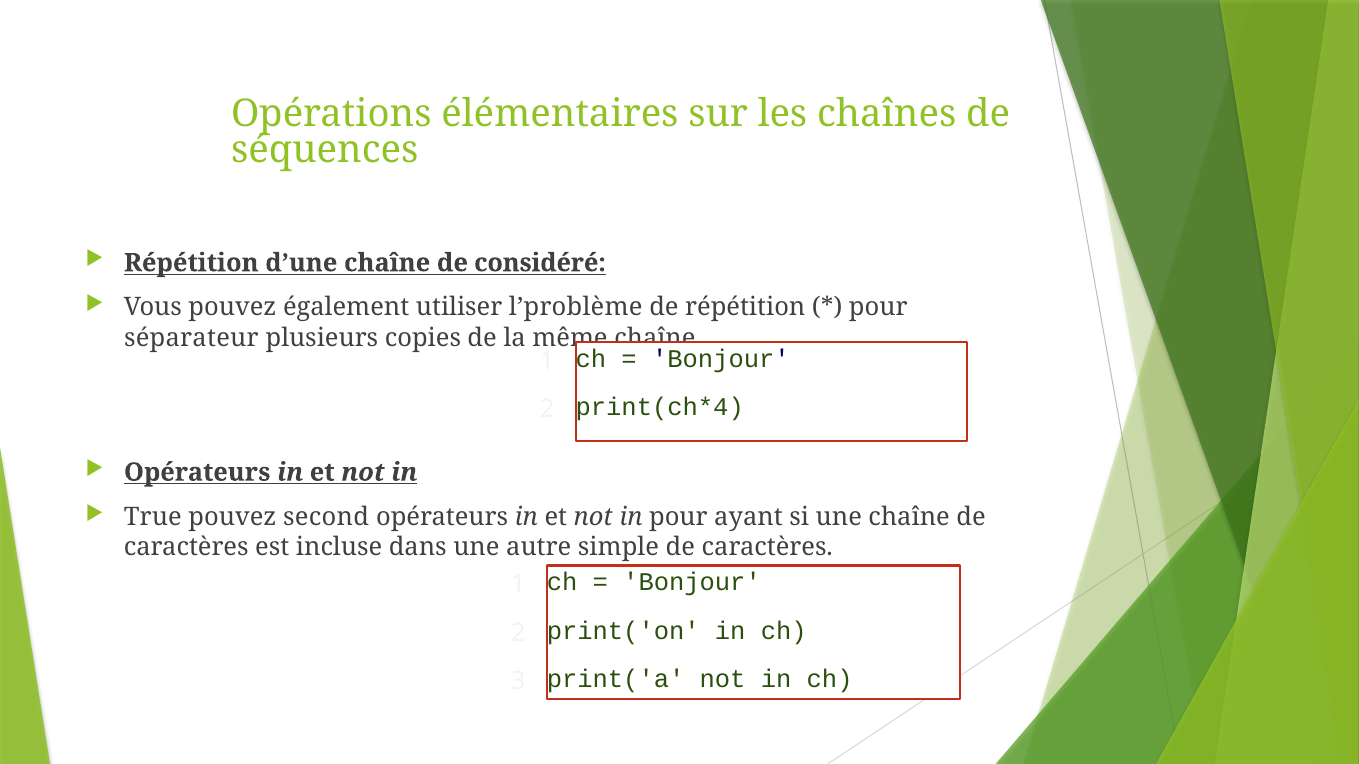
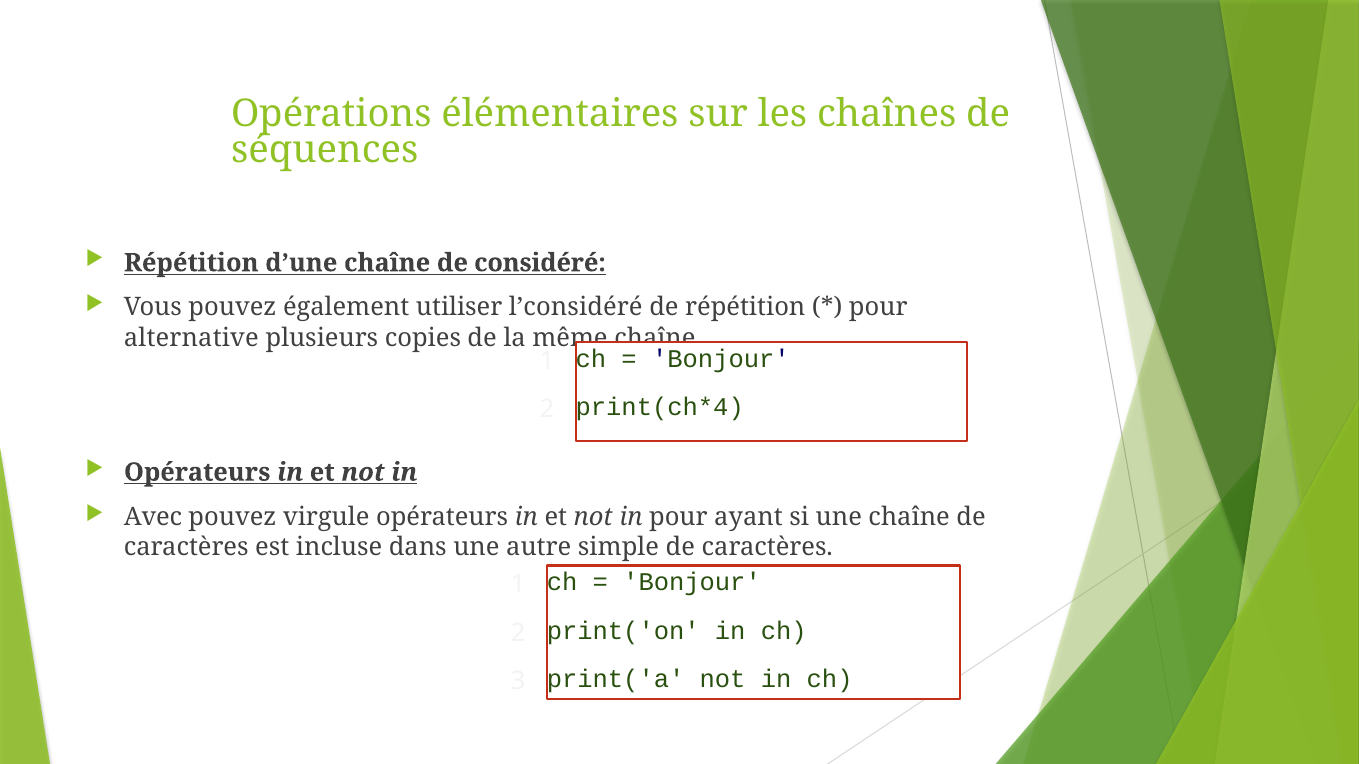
l’problème: l’problème -> l’considéré
séparateur: séparateur -> alternative
True: True -> Avec
second: second -> virgule
